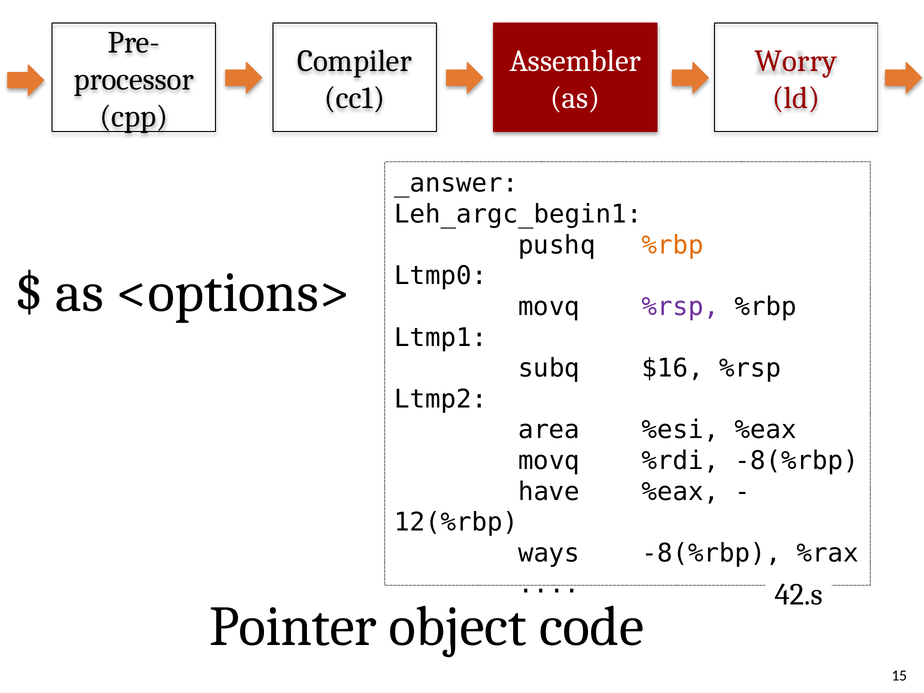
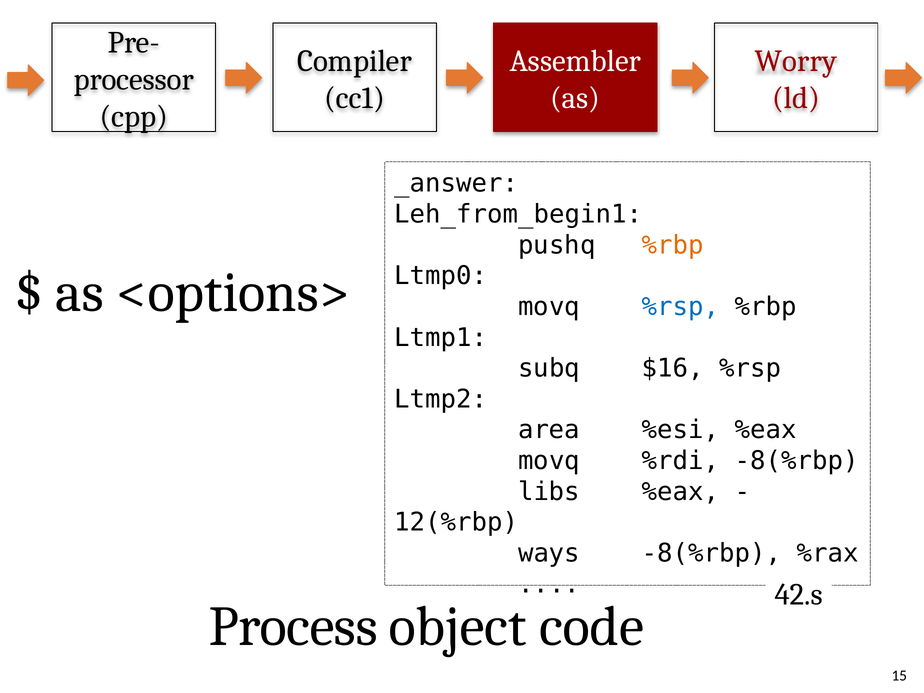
Leh_argc_begin1: Leh_argc_begin1 -> Leh_from_begin1
%rsp at (681, 307) colour: purple -> blue
have: have -> libs
Pointer: Pointer -> Process
